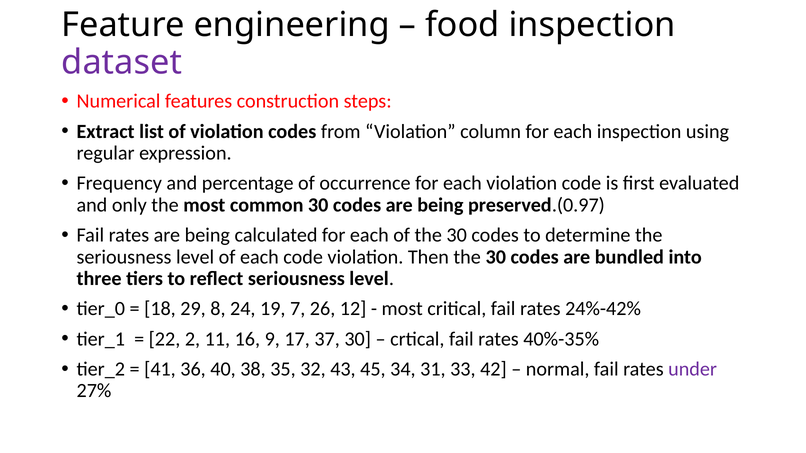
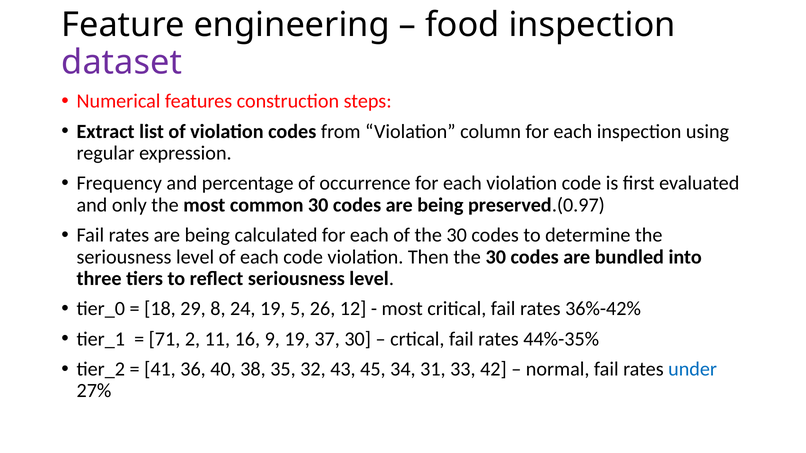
7: 7 -> 5
24%-42%: 24%-42% -> 36%-42%
22: 22 -> 71
9 17: 17 -> 19
40%-35%: 40%-35% -> 44%-35%
under colour: purple -> blue
